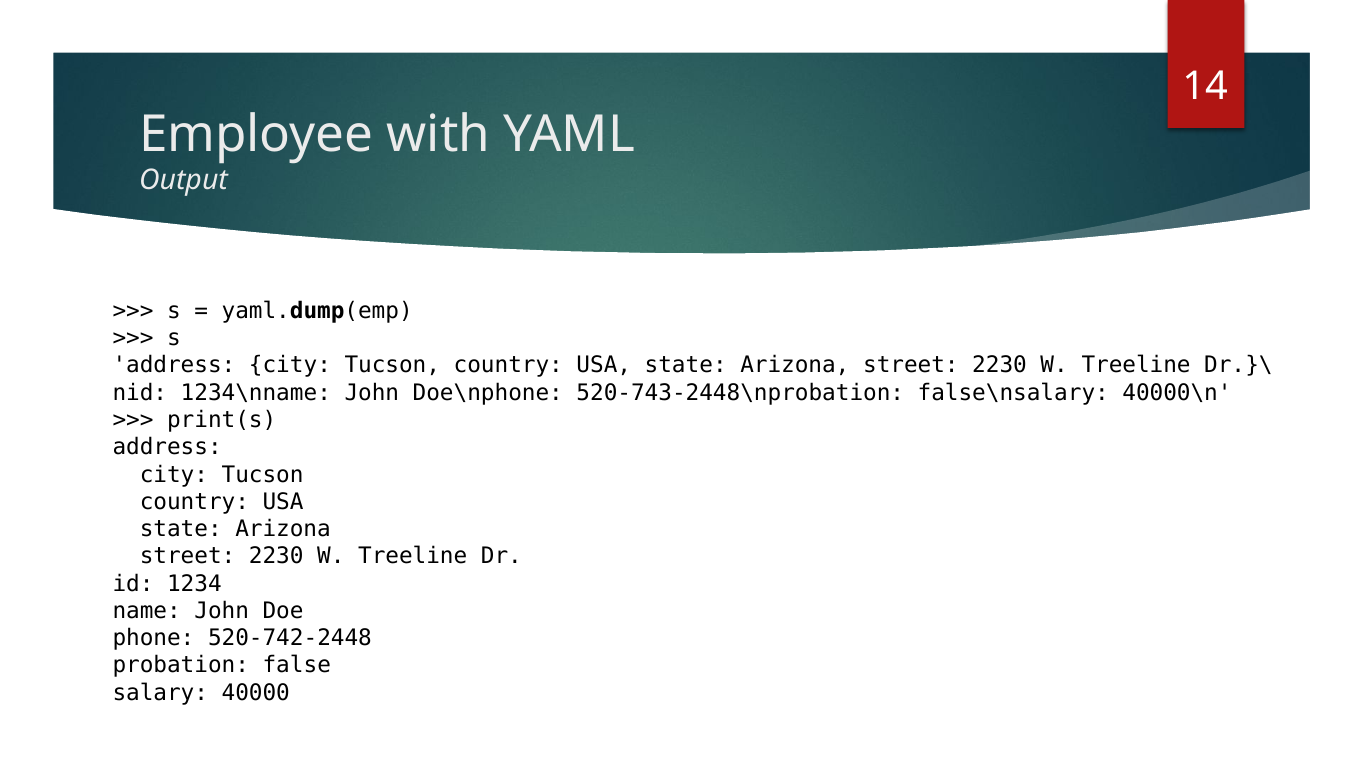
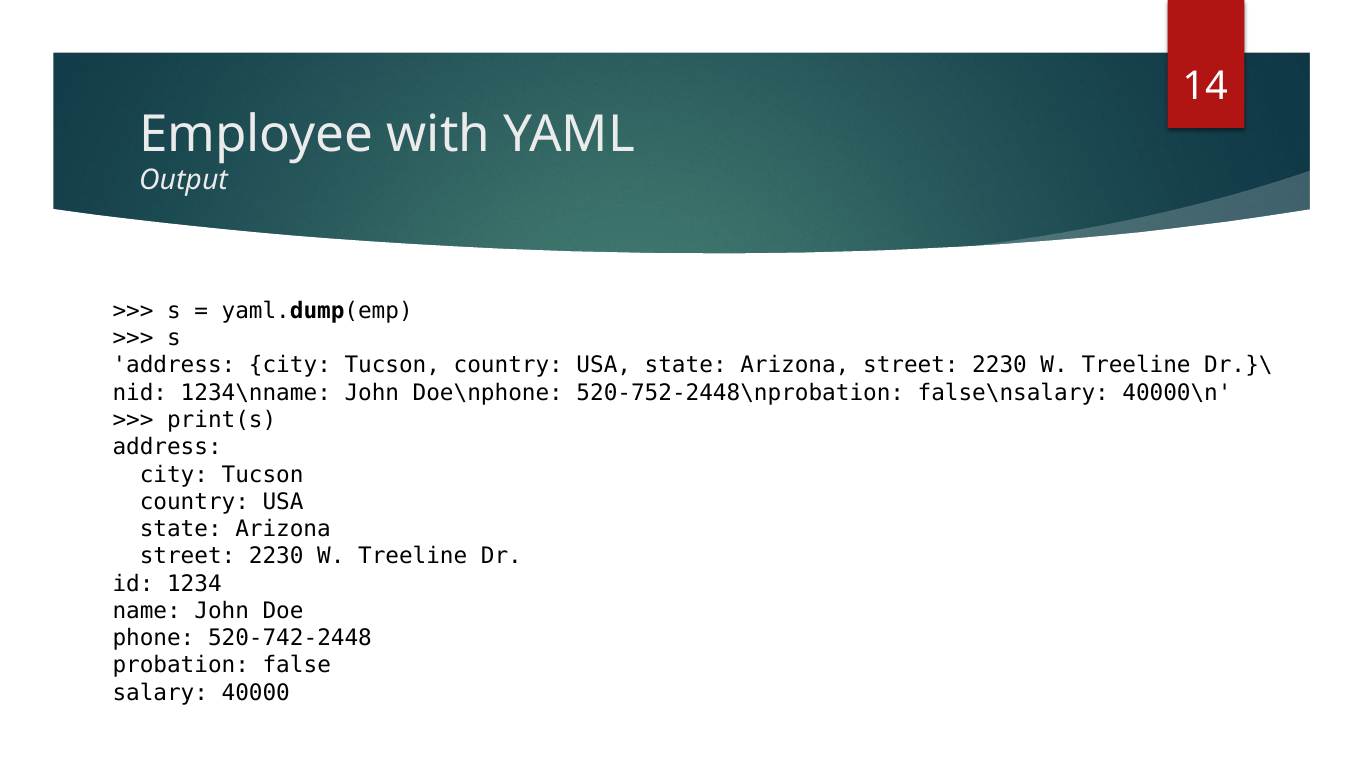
520-743-2448\nprobation: 520-743-2448\nprobation -> 520-752-2448\nprobation
